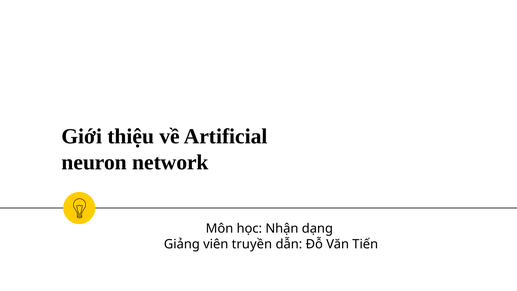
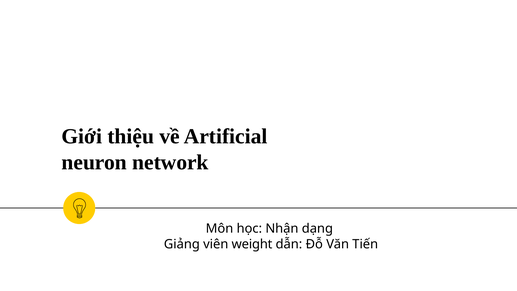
truyền: truyền -> weight
